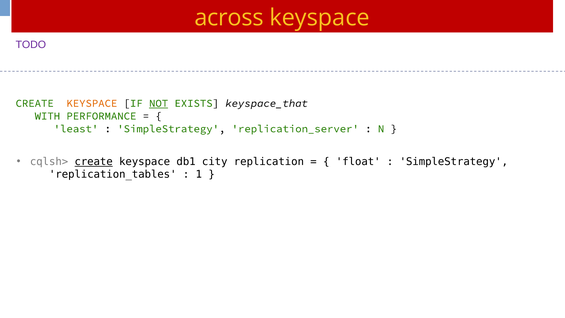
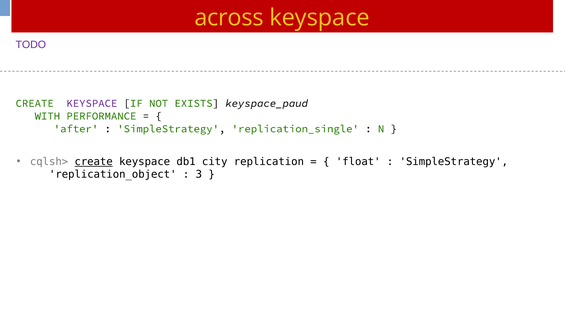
KEYSPACE at (92, 103) colour: orange -> purple
NOT underline: present -> none
keyspace_that: keyspace_that -> keyspace_paud
least: least -> after
replication_server: replication_server -> replication_single
replication_tables: replication_tables -> replication_object
1: 1 -> 3
